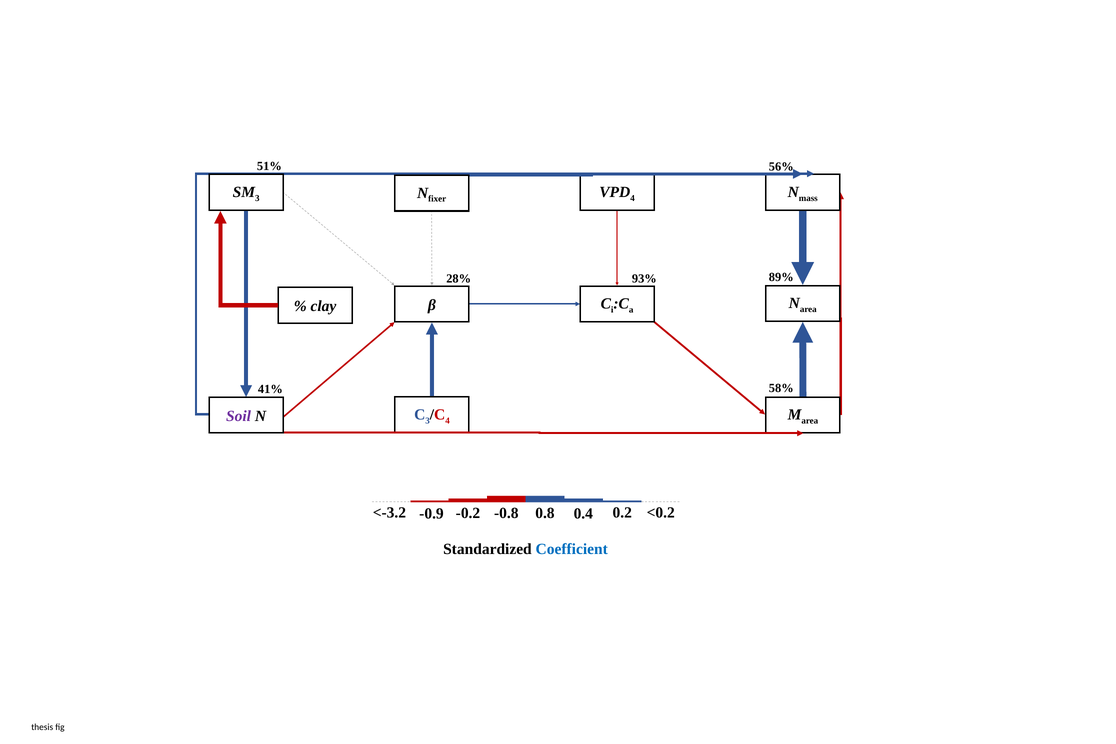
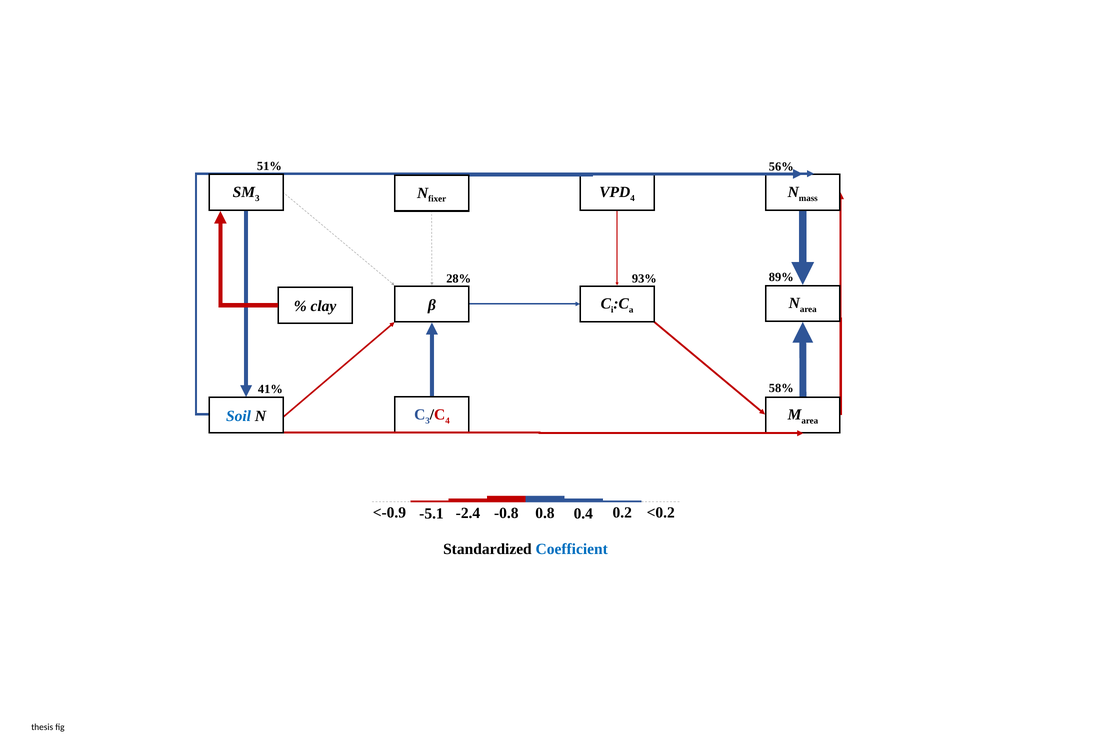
Soil colour: purple -> blue
<-3.2: <-3.2 -> <-0.9
-0.2: -0.2 -> -2.4
-0.9: -0.9 -> -5.1
